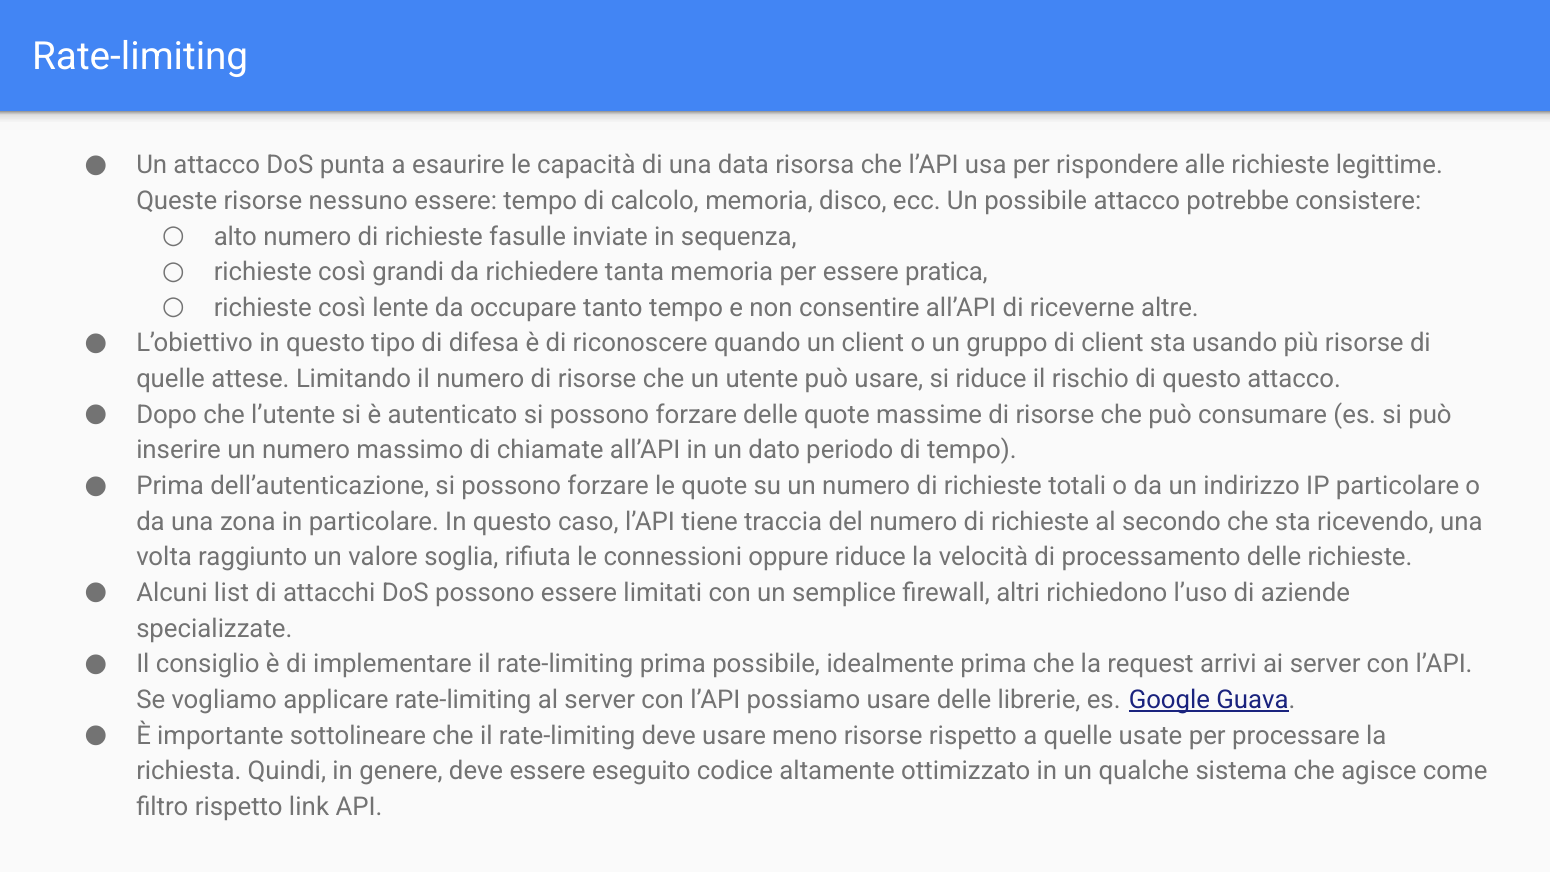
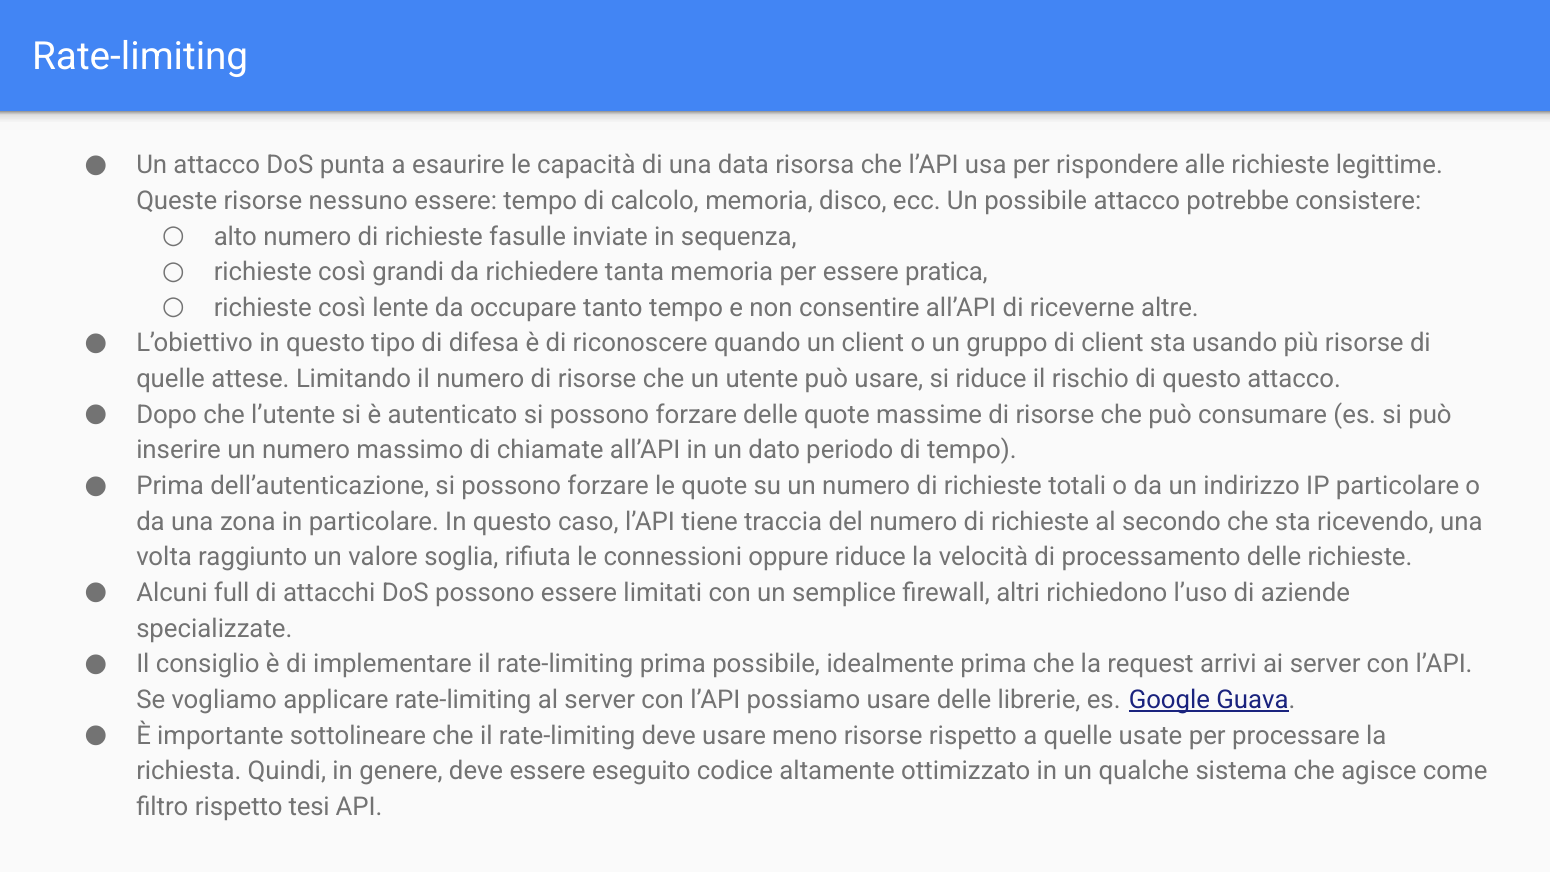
list: list -> full
link: link -> tesi
